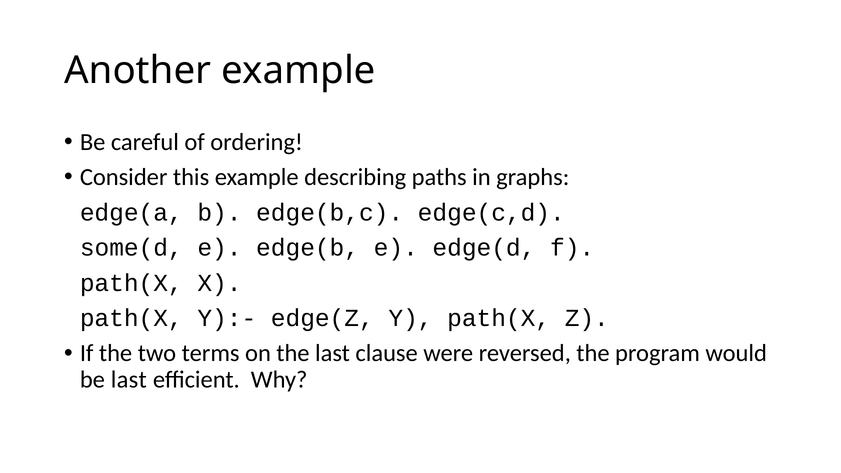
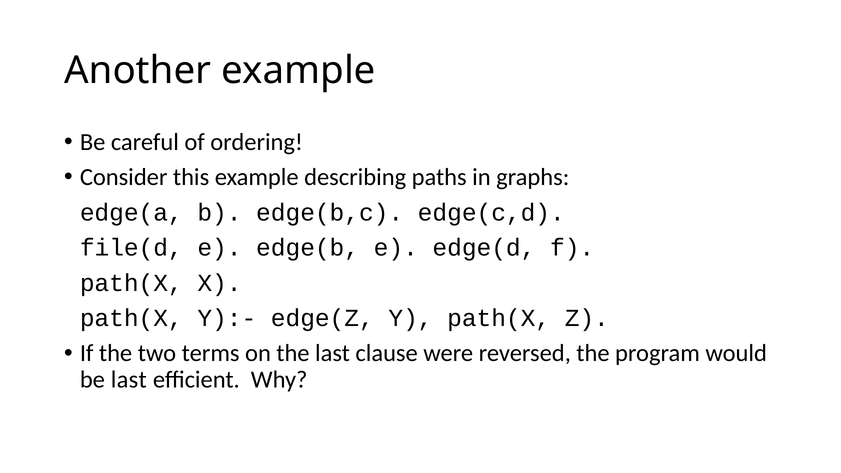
some(d: some(d -> file(d
